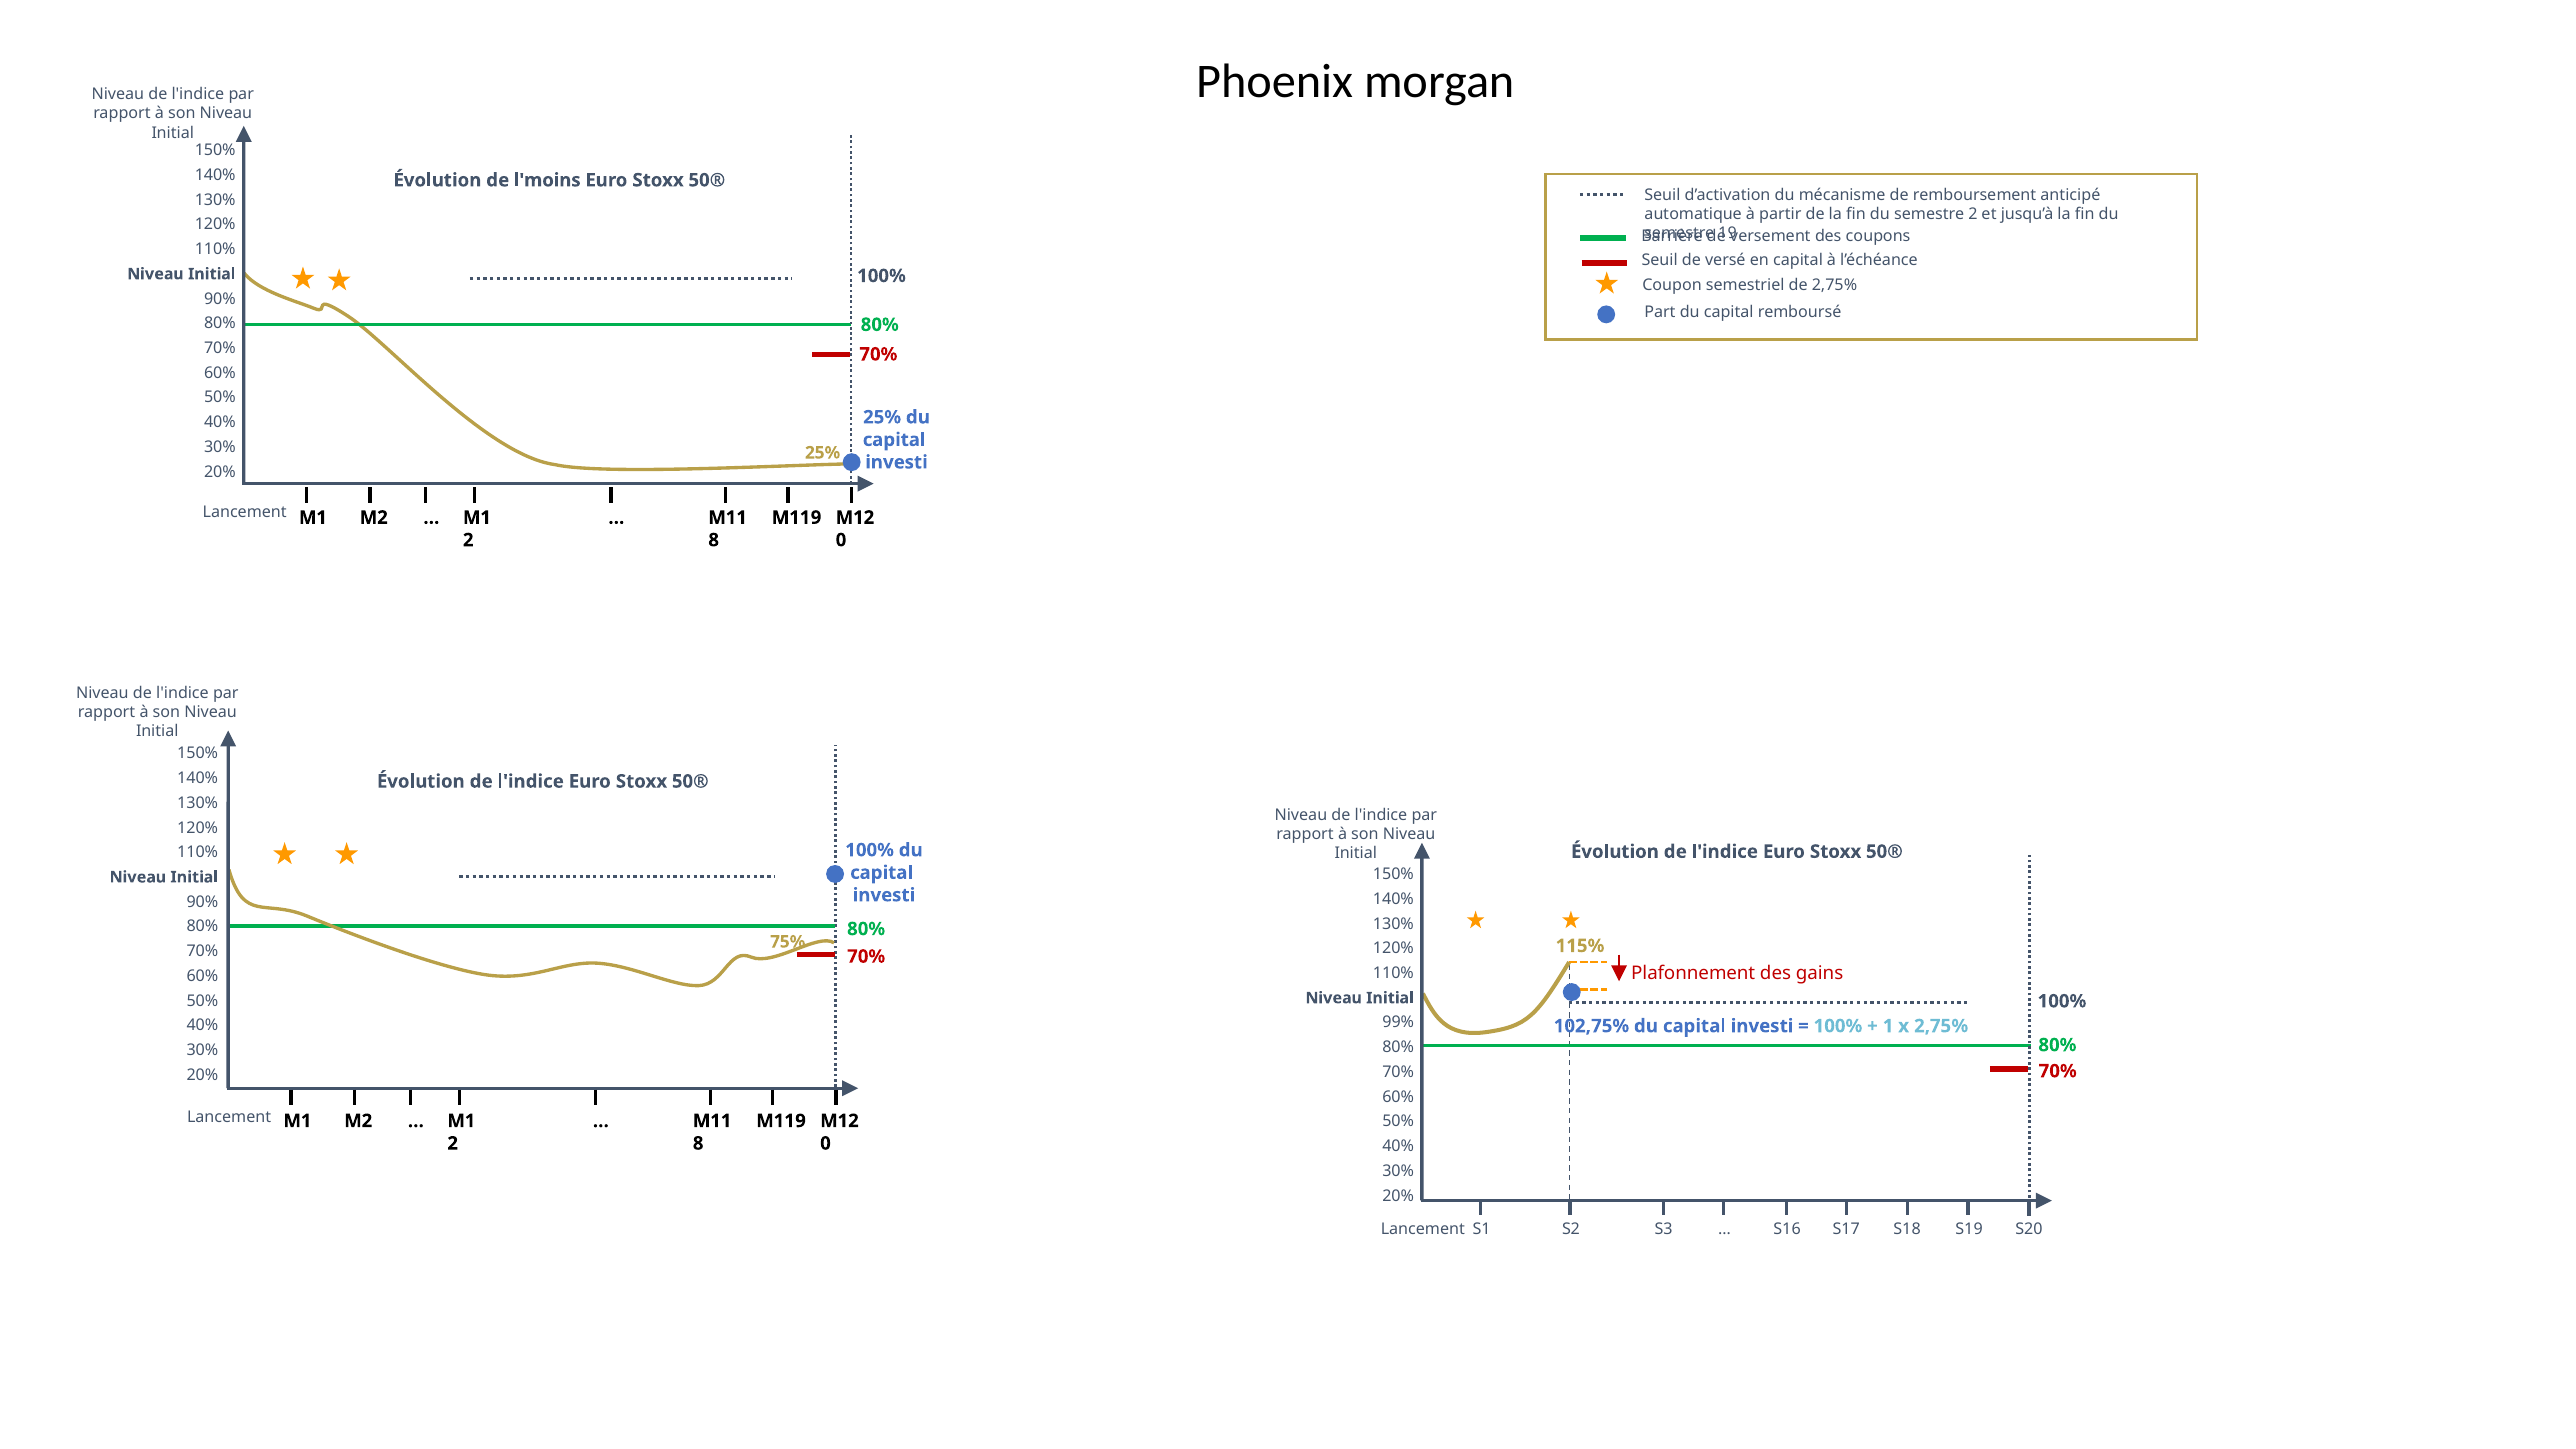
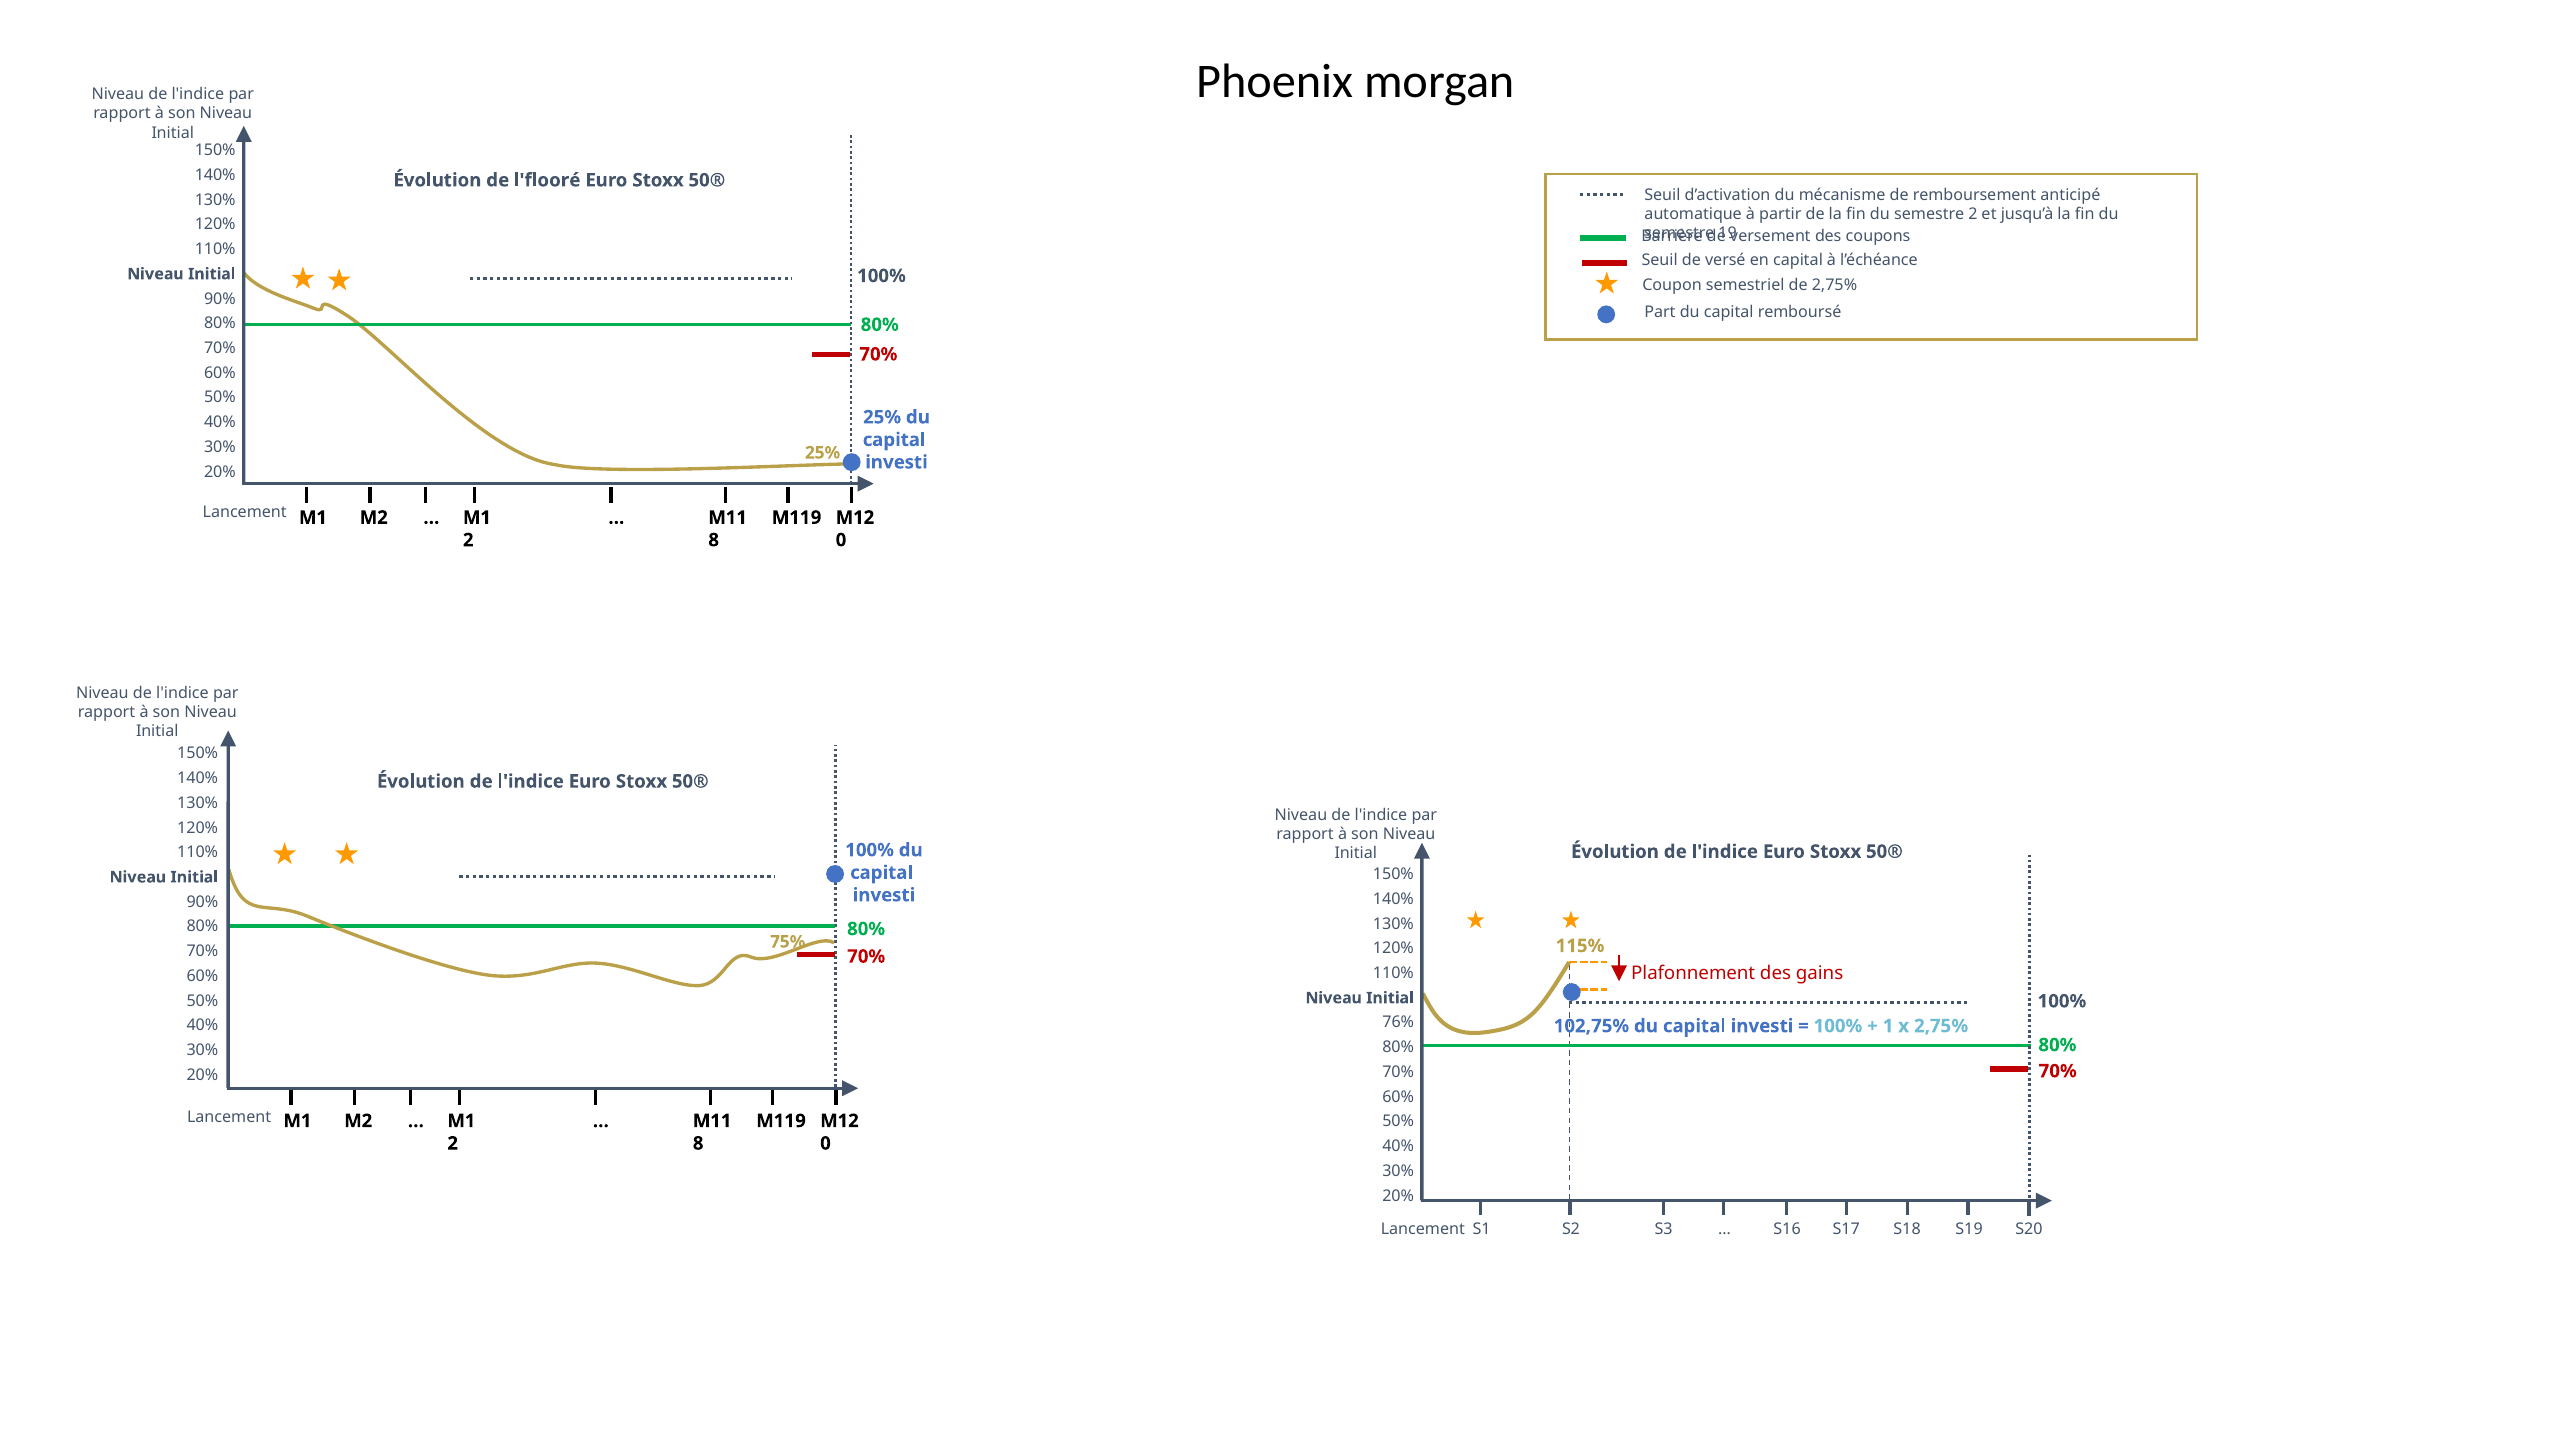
l'moins: l'moins -> l'flooré
99%: 99% -> 76%
